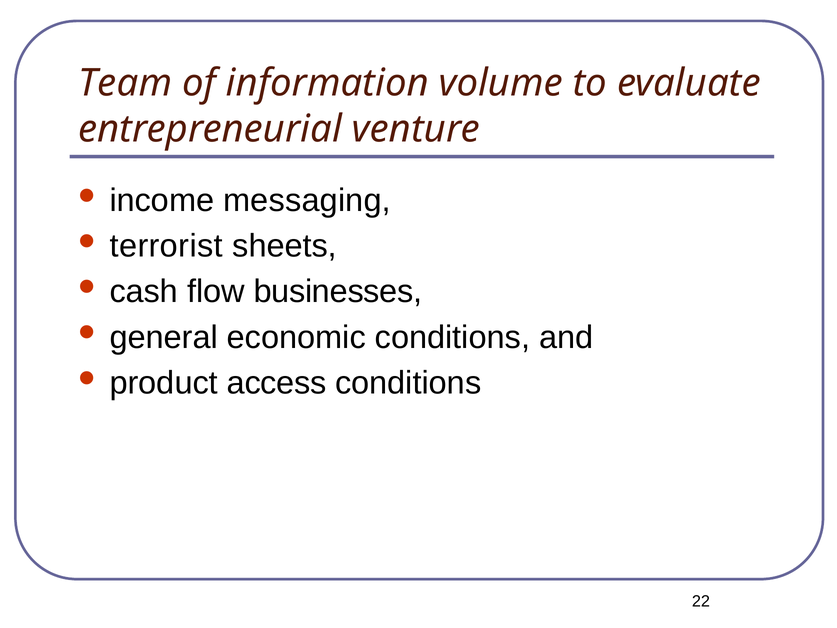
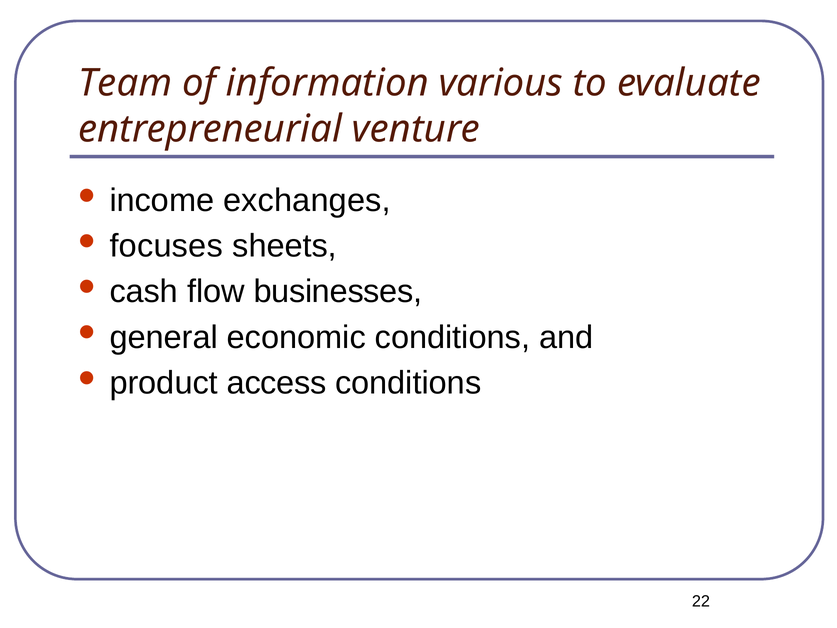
volume: volume -> various
messaging: messaging -> exchanges
terrorist: terrorist -> focuses
